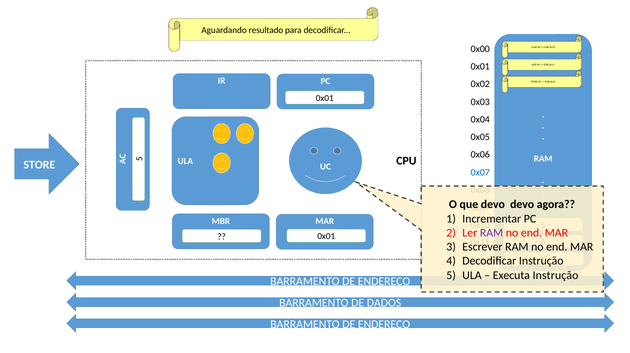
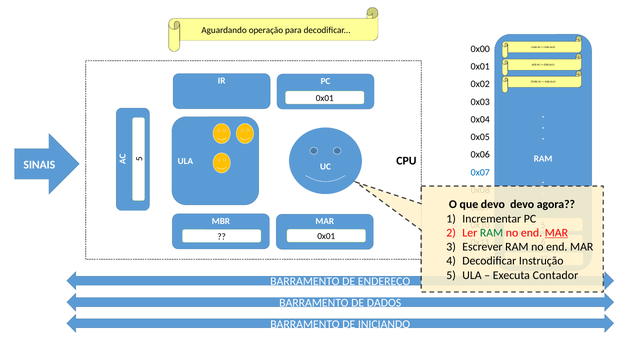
resultado: resultado -> operação
STORE at (39, 165): STORE -> SINAIS
RAM at (492, 233) colour: purple -> green
MAR at (556, 233) underline: none -> present
Executa Instrução: Instrução -> Contador
ENDEREÇO at (384, 324): ENDEREÇO -> INICIANDO
